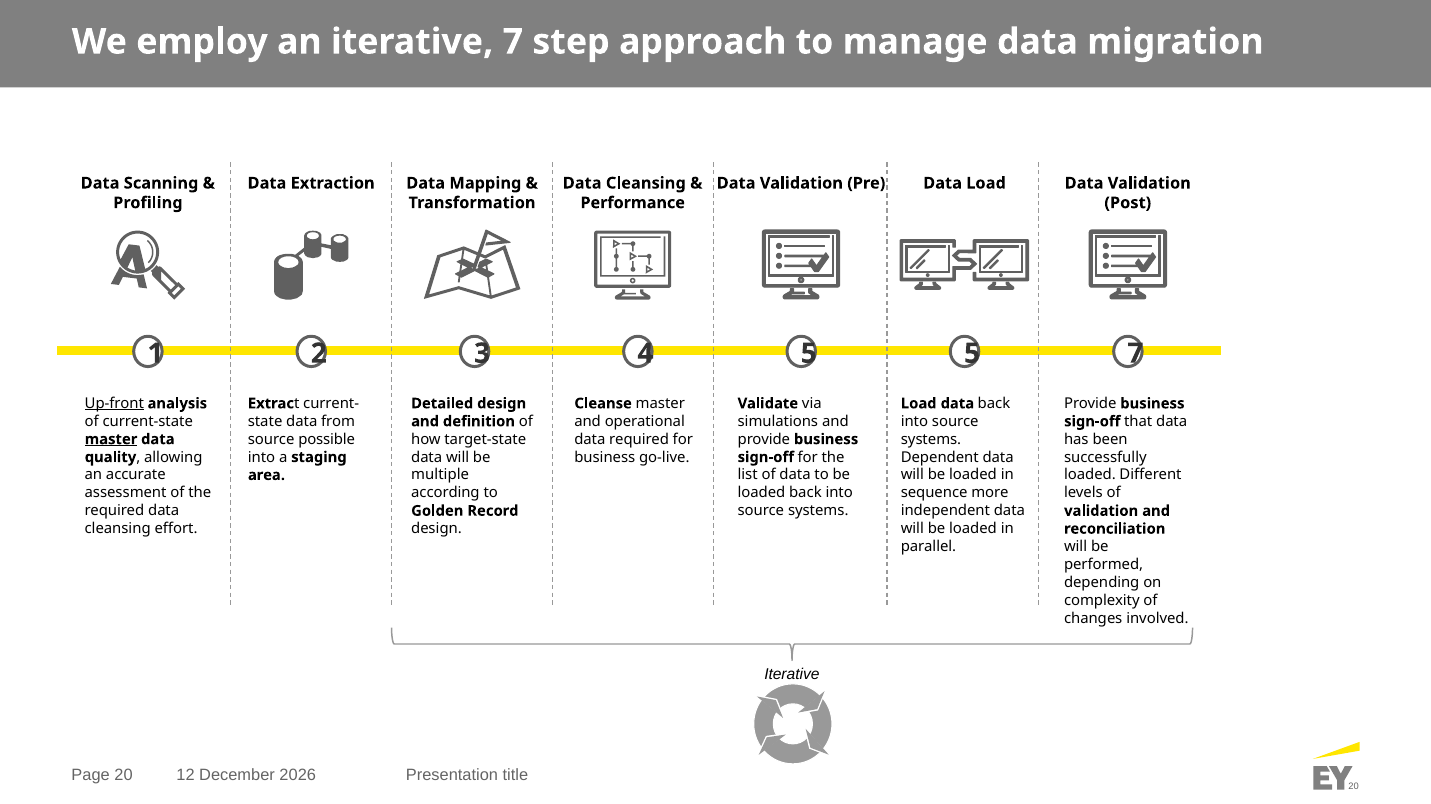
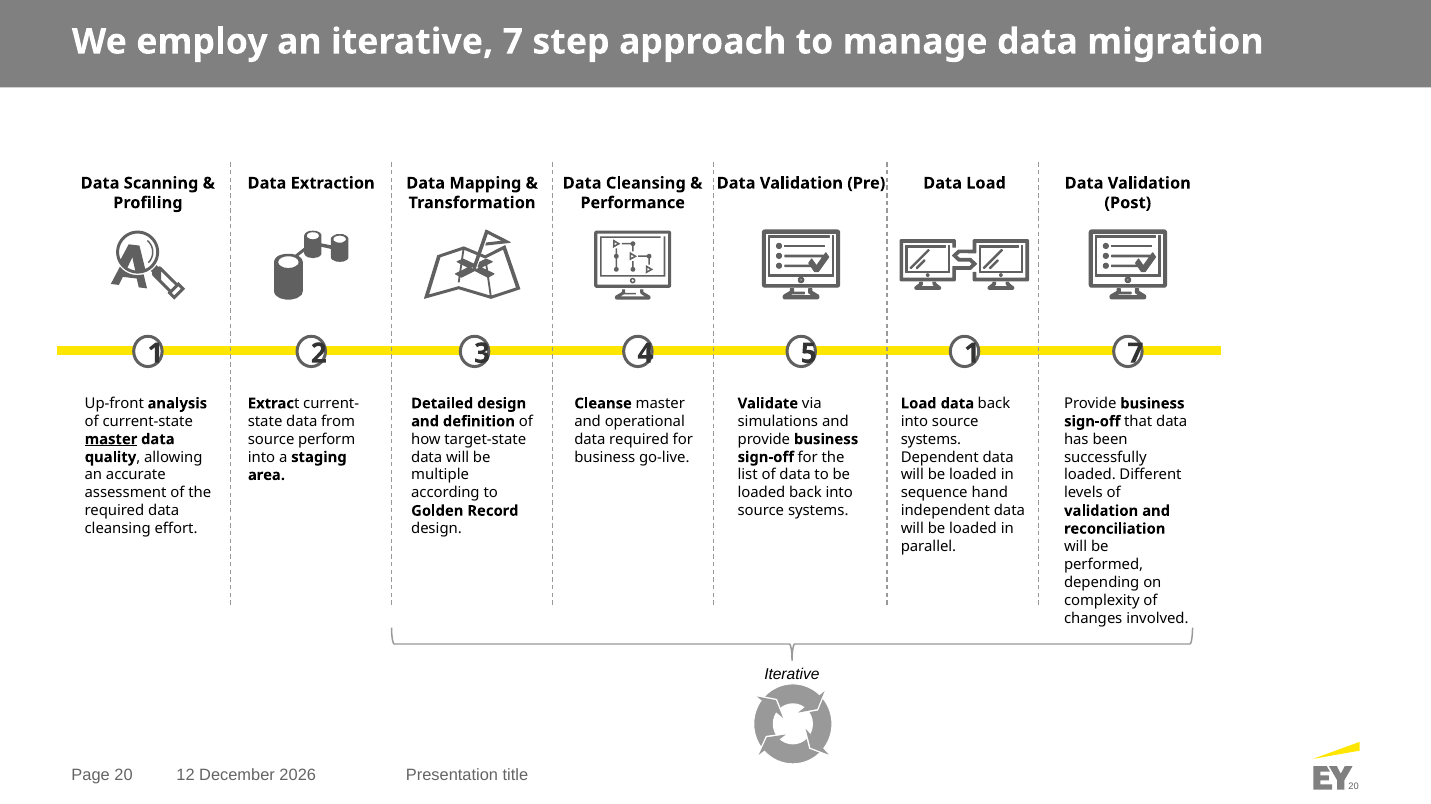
1 5: 5 -> 1
Up-front underline: present -> none
possible: possible -> perform
more: more -> hand
